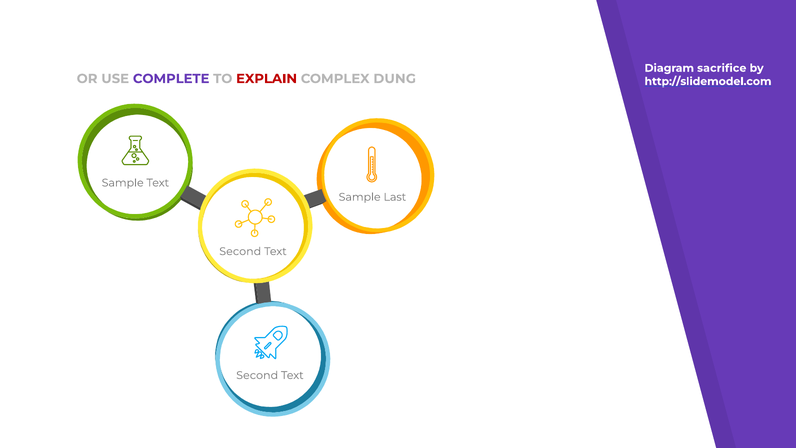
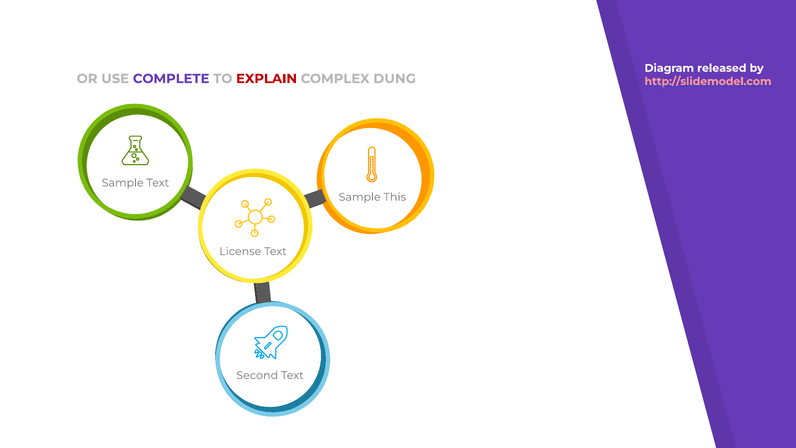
sacrifice: sacrifice -> released
http://slidemodel.com colour: white -> pink
Last: Last -> This
Second at (240, 251): Second -> License
